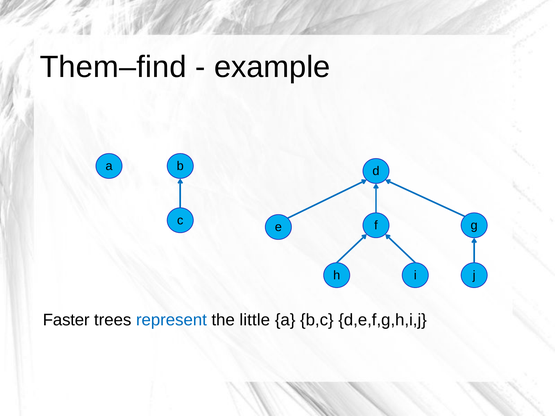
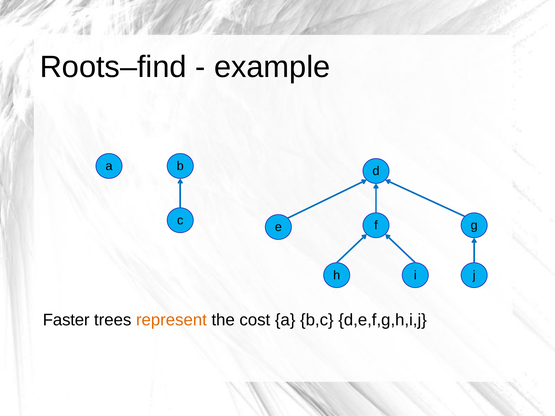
Them–find: Them–find -> Roots–find
represent colour: blue -> orange
little: little -> cost
